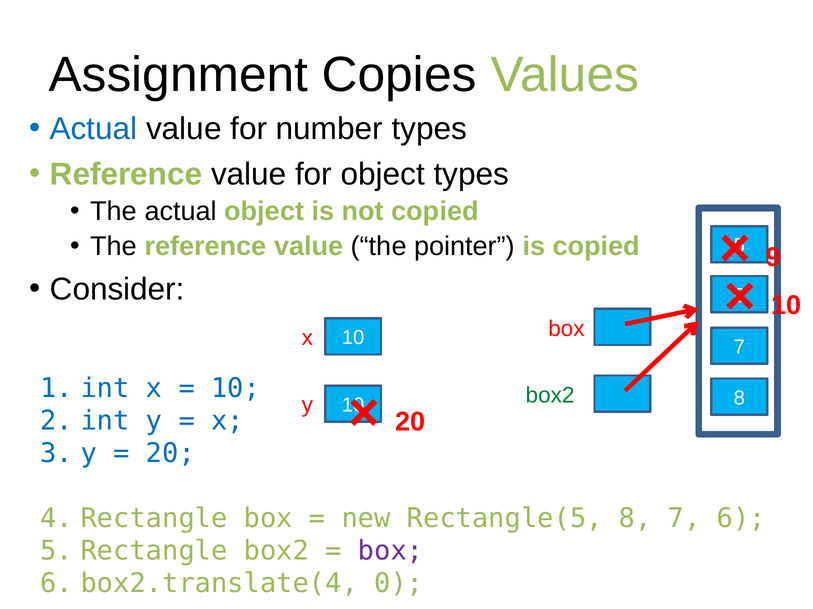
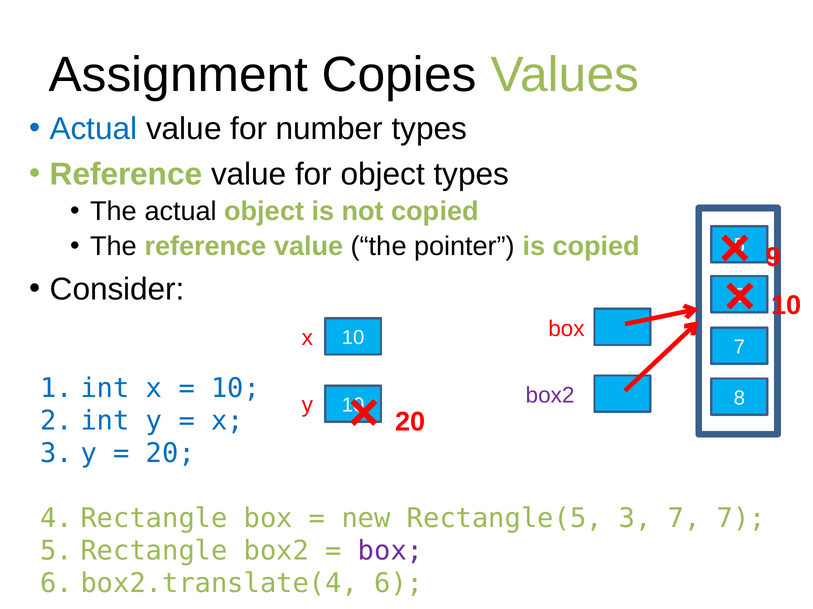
box2 at (550, 396) colour: green -> purple
Rectangle(5 8: 8 -> 3
7 6: 6 -> 7
box2.translate(4 0: 0 -> 6
